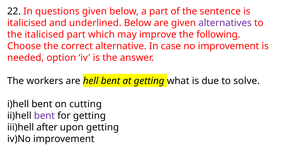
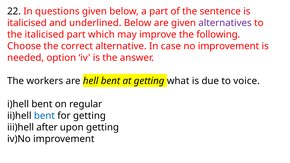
solve: solve -> voice
cutting: cutting -> regular
bent at (44, 116) colour: purple -> blue
